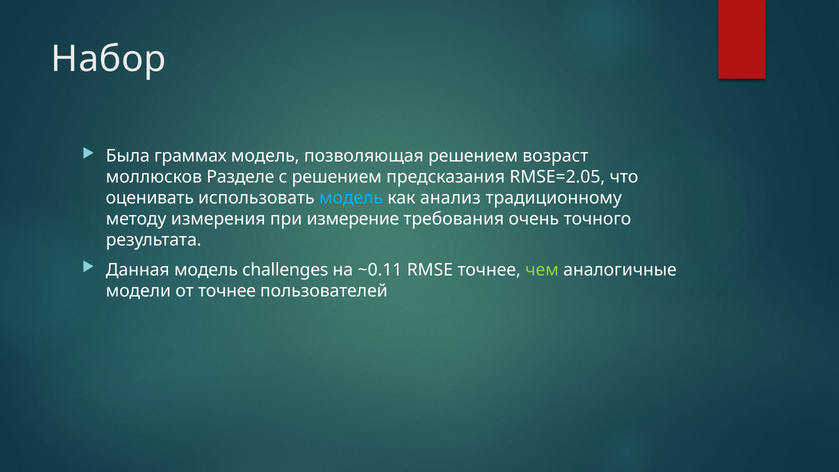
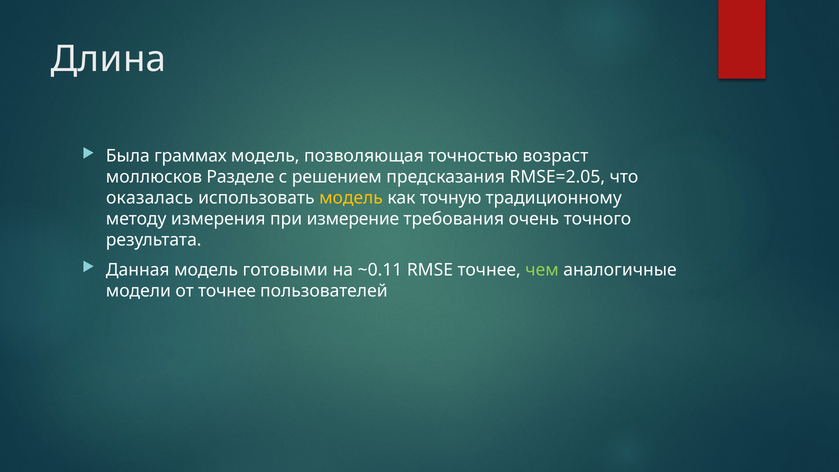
Набор: Набор -> Длина
позволяющая решением: решением -> точностью
оценивать: оценивать -> оказалась
модель at (351, 198) colour: light blue -> yellow
анализ: анализ -> точную
challenges: challenges -> готовыми
